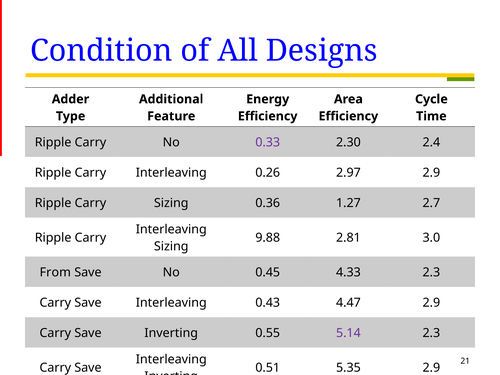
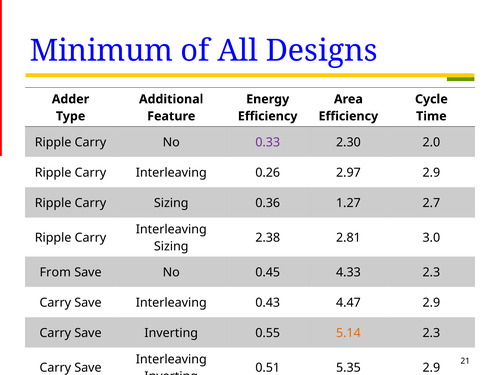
Condition: Condition -> Minimum
2.4: 2.4 -> 2.0
9.88: 9.88 -> 2.38
5.14 colour: purple -> orange
